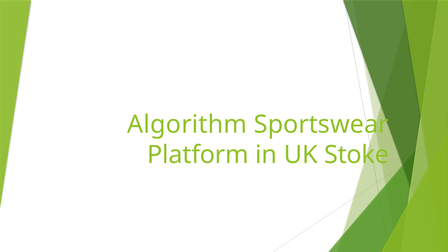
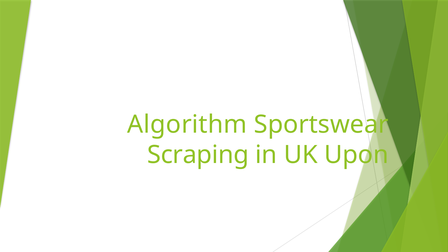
Platform: Platform -> Scraping
Stoke: Stoke -> Upon
